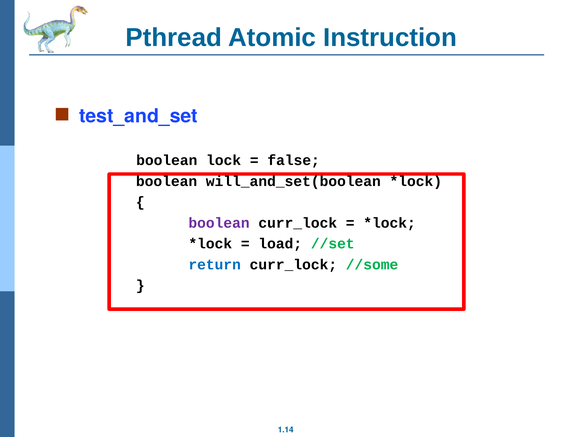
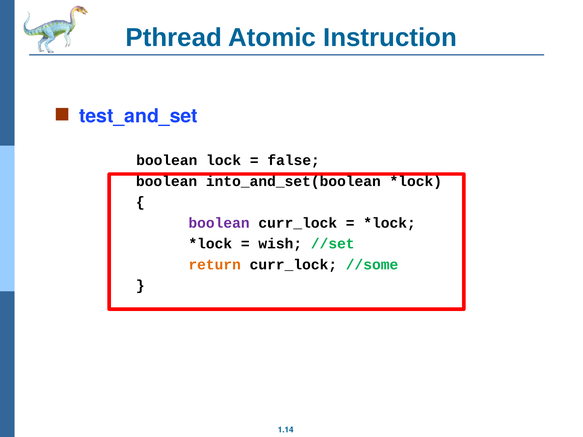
will_and_set(boolean: will_and_set(boolean -> into_and_set(boolean
load: load -> wish
return colour: blue -> orange
